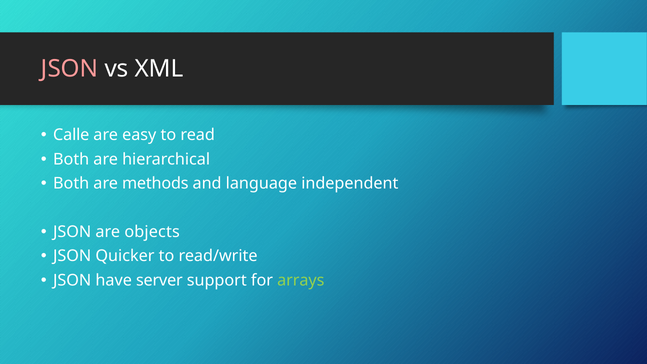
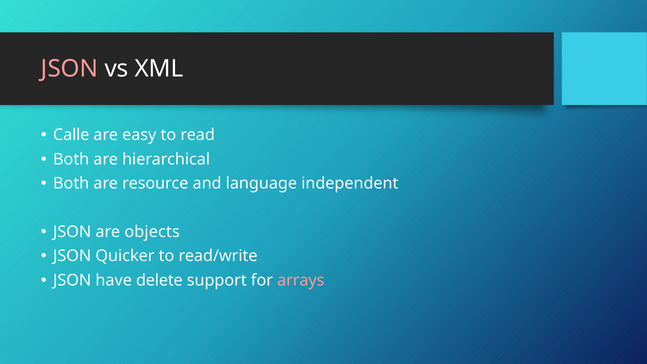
methods: methods -> resource
server: server -> delete
arrays colour: light green -> pink
